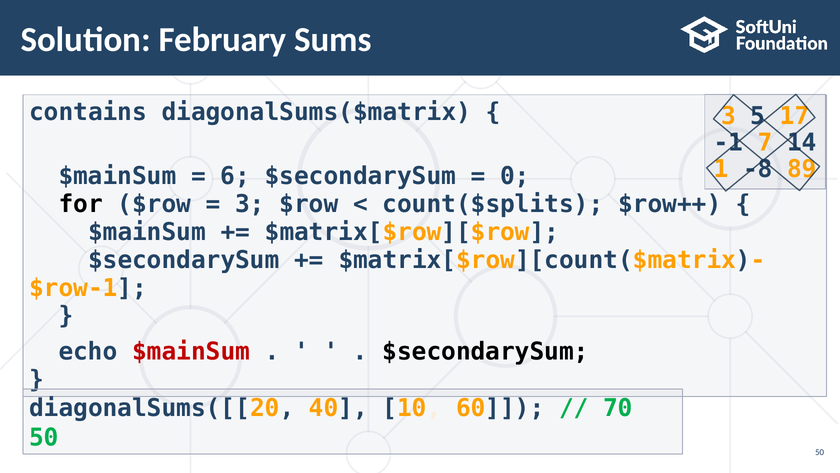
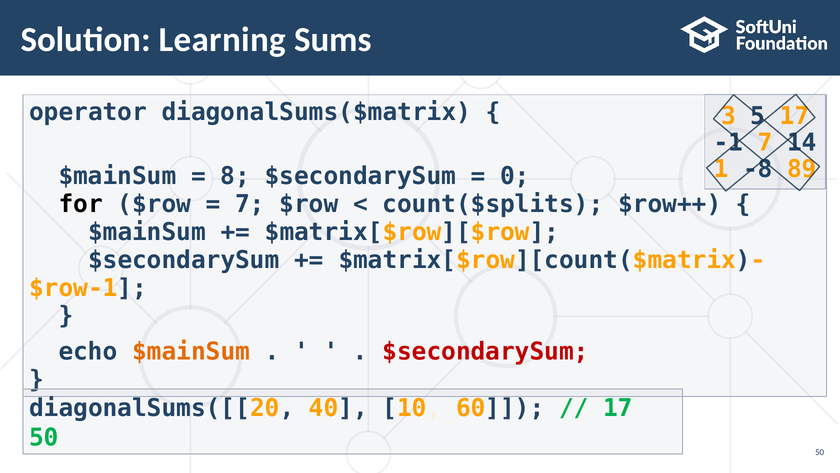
February: February -> Learning
contains: contains -> operator
6: 6 -> 8
3 at (250, 204): 3 -> 7
$mainSum at (191, 352) colour: red -> orange
$secondarySum at (485, 352) colour: black -> red
70 at (618, 408): 70 -> 17
